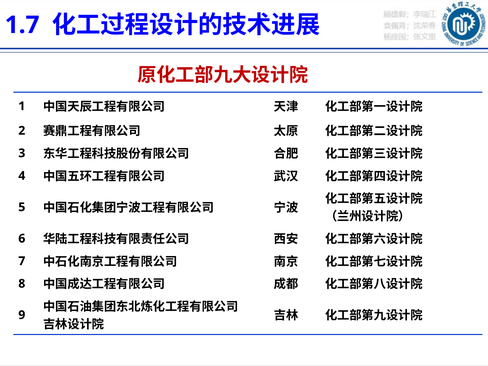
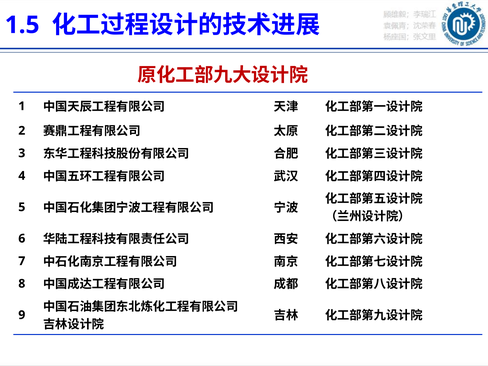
1.7: 1.7 -> 1.5
